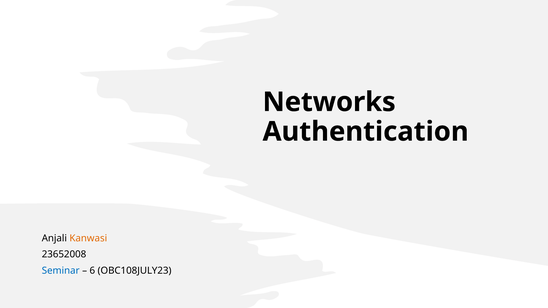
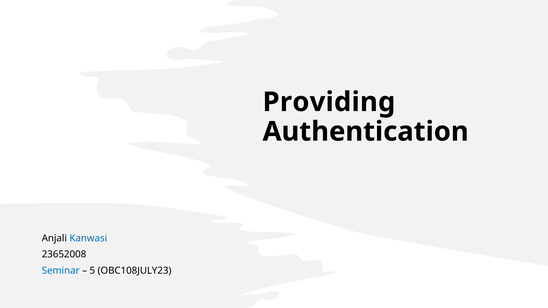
Networks: Networks -> Providing
Kanwasi colour: orange -> blue
6: 6 -> 5
